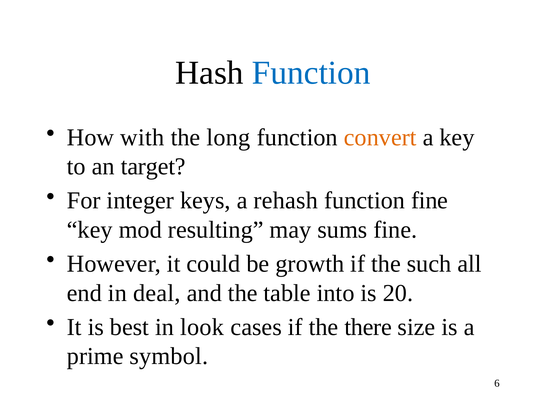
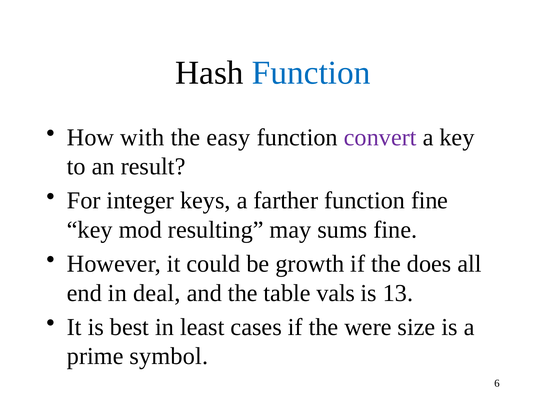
long: long -> easy
convert colour: orange -> purple
target: target -> result
rehash: rehash -> farther
such: such -> does
into: into -> vals
20: 20 -> 13
look: look -> least
there: there -> were
